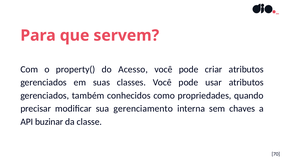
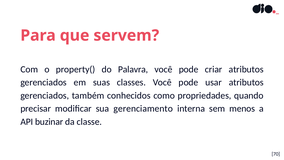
Acesso: Acesso -> Palavra
chaves: chaves -> menos
